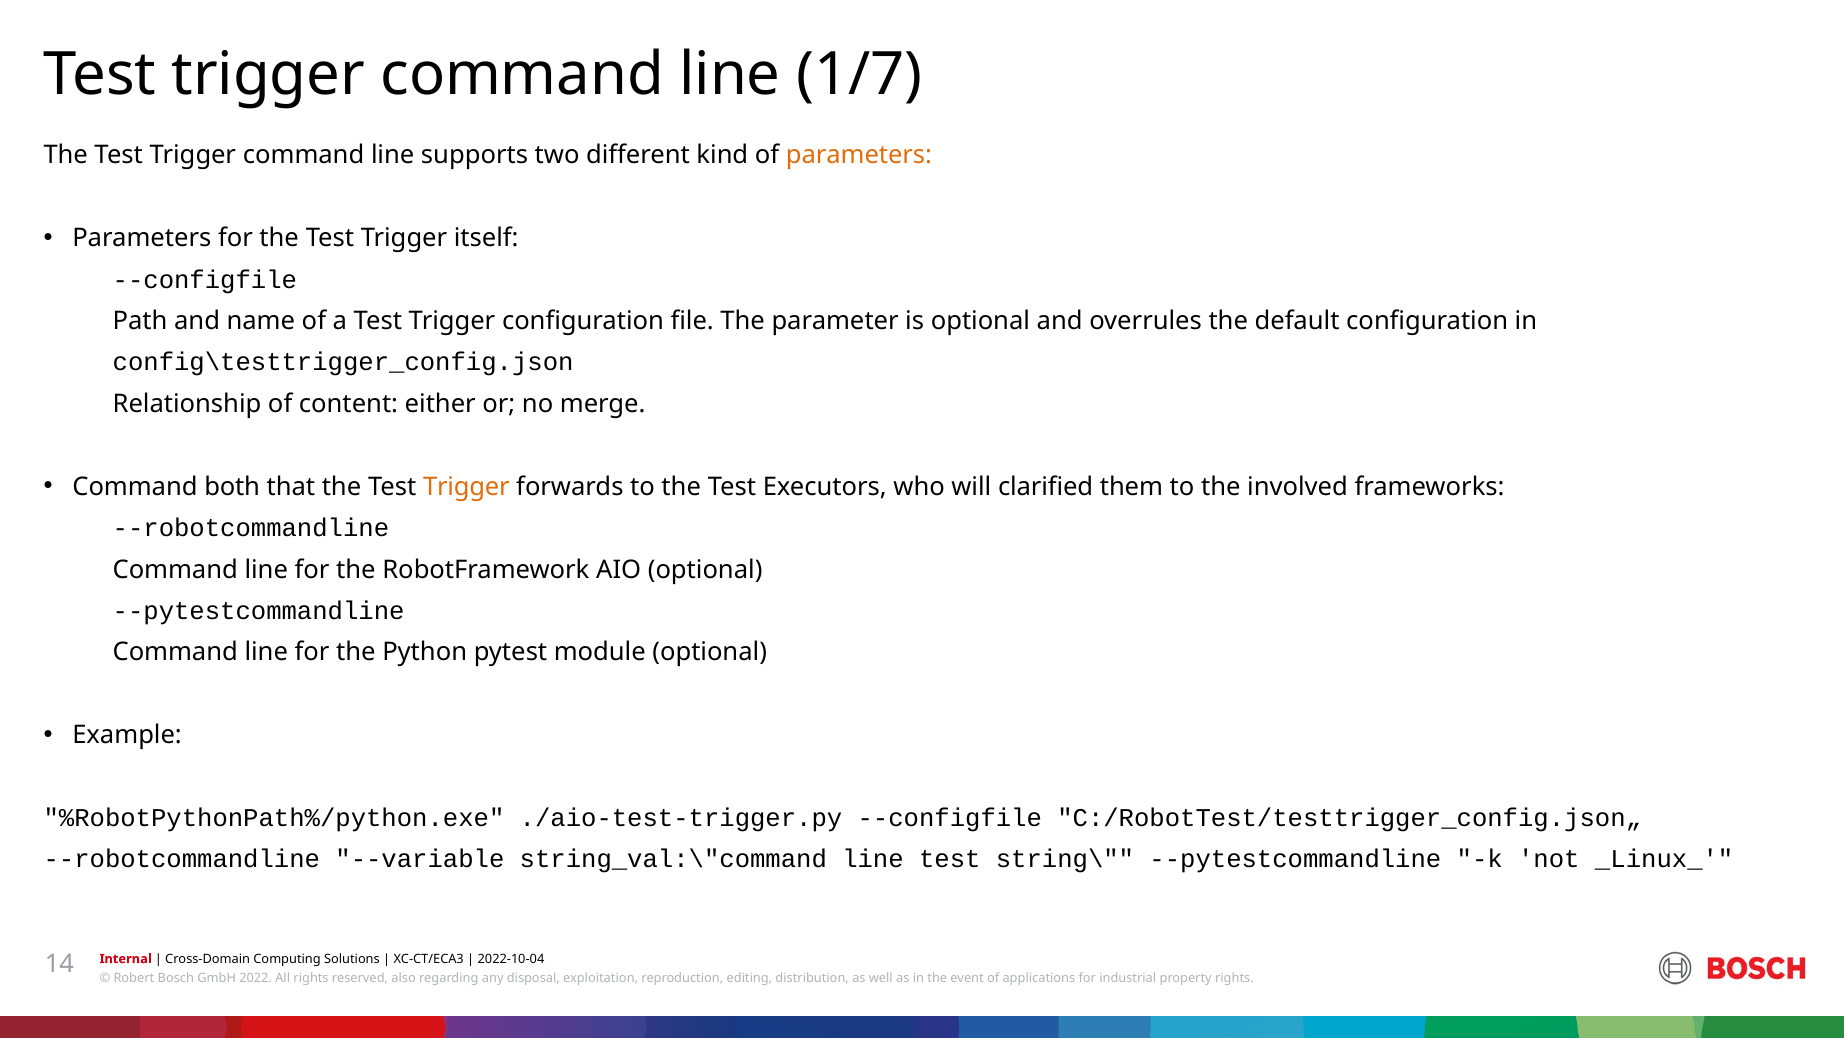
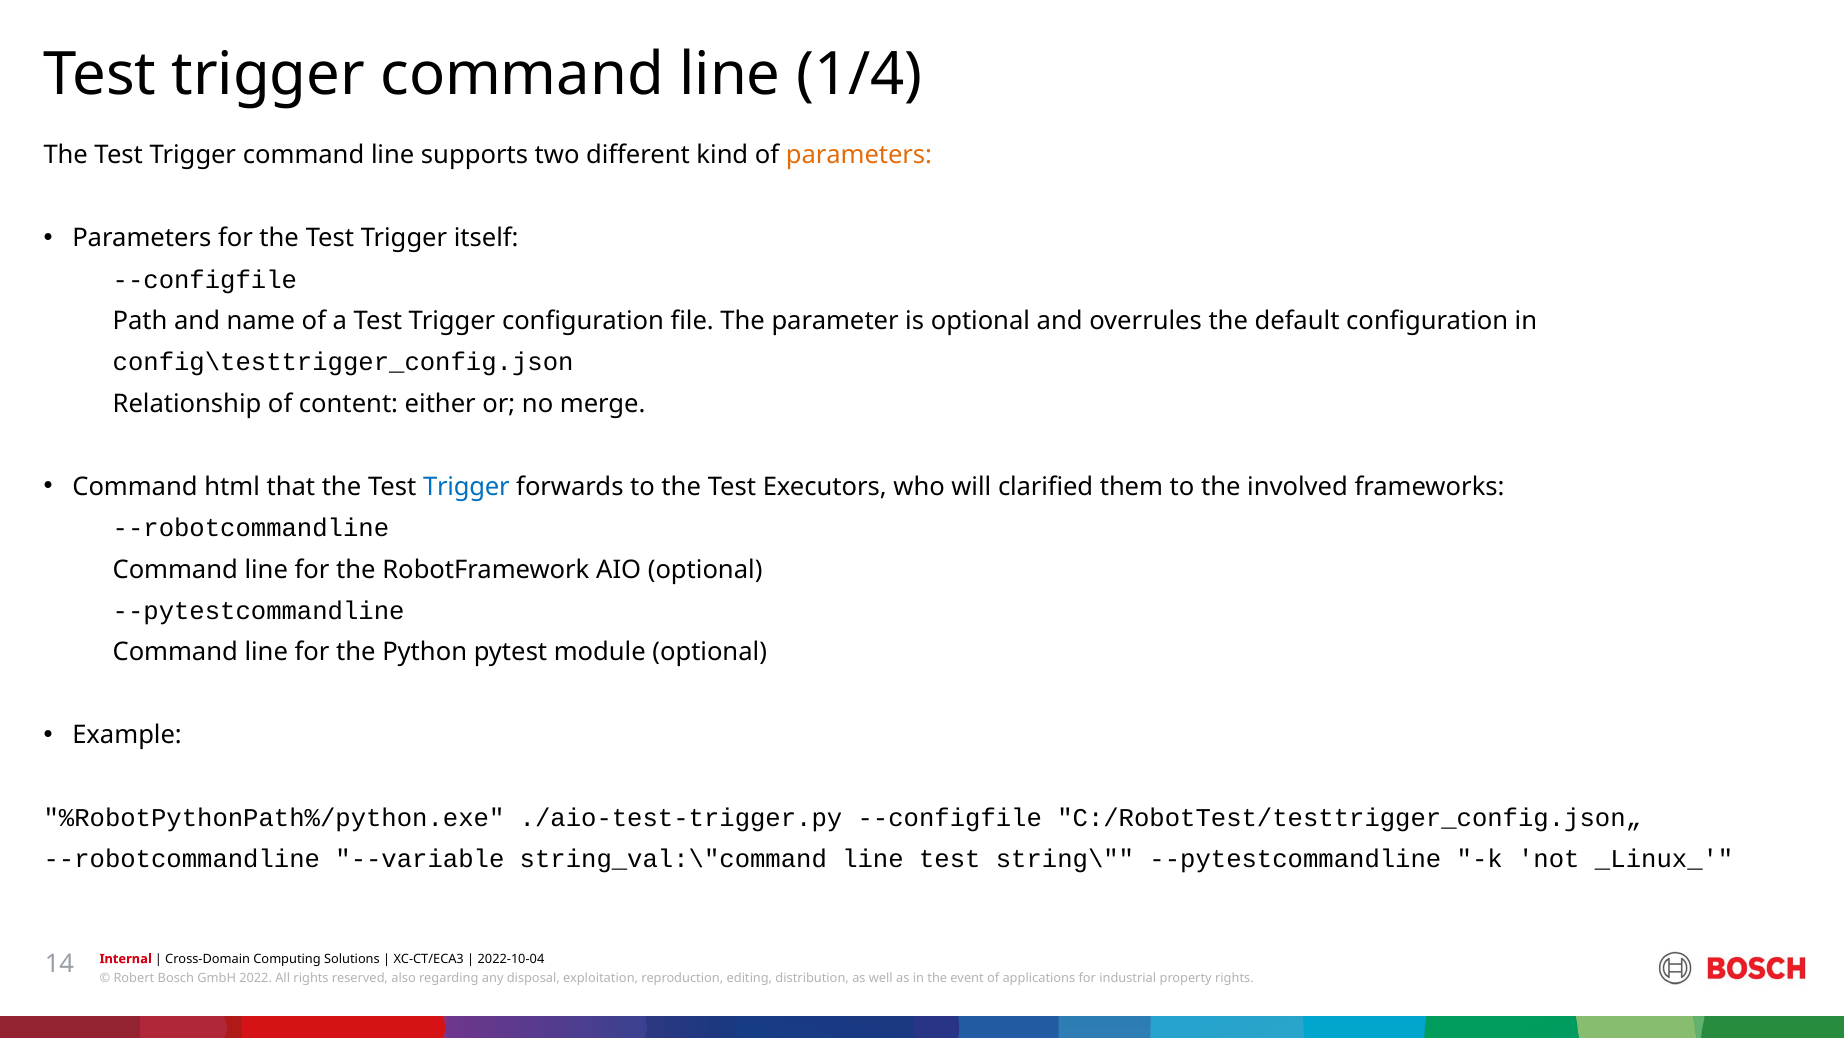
1/7: 1/7 -> 1/4
both: both -> html
Trigger at (466, 486) colour: orange -> blue
